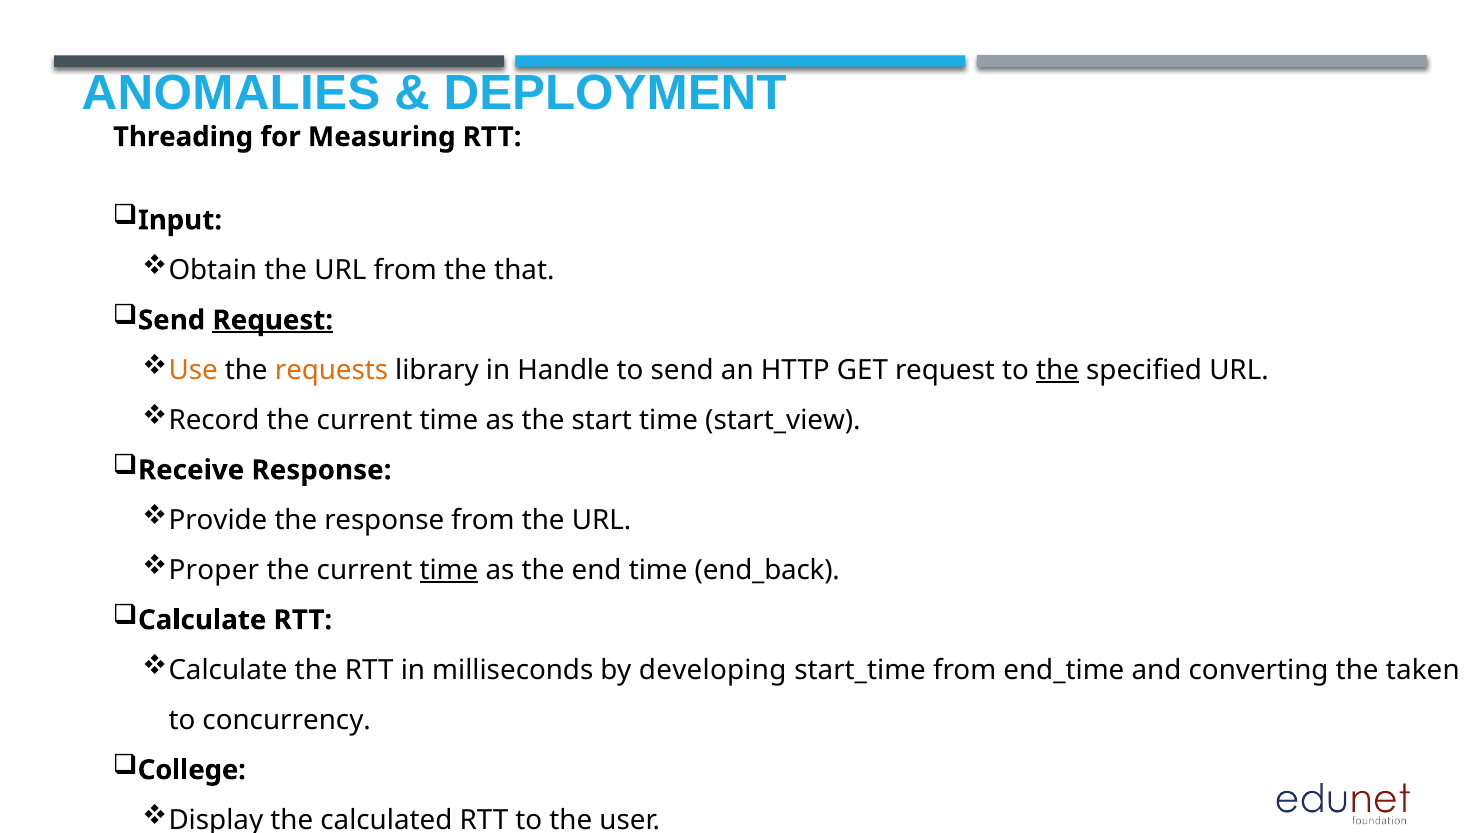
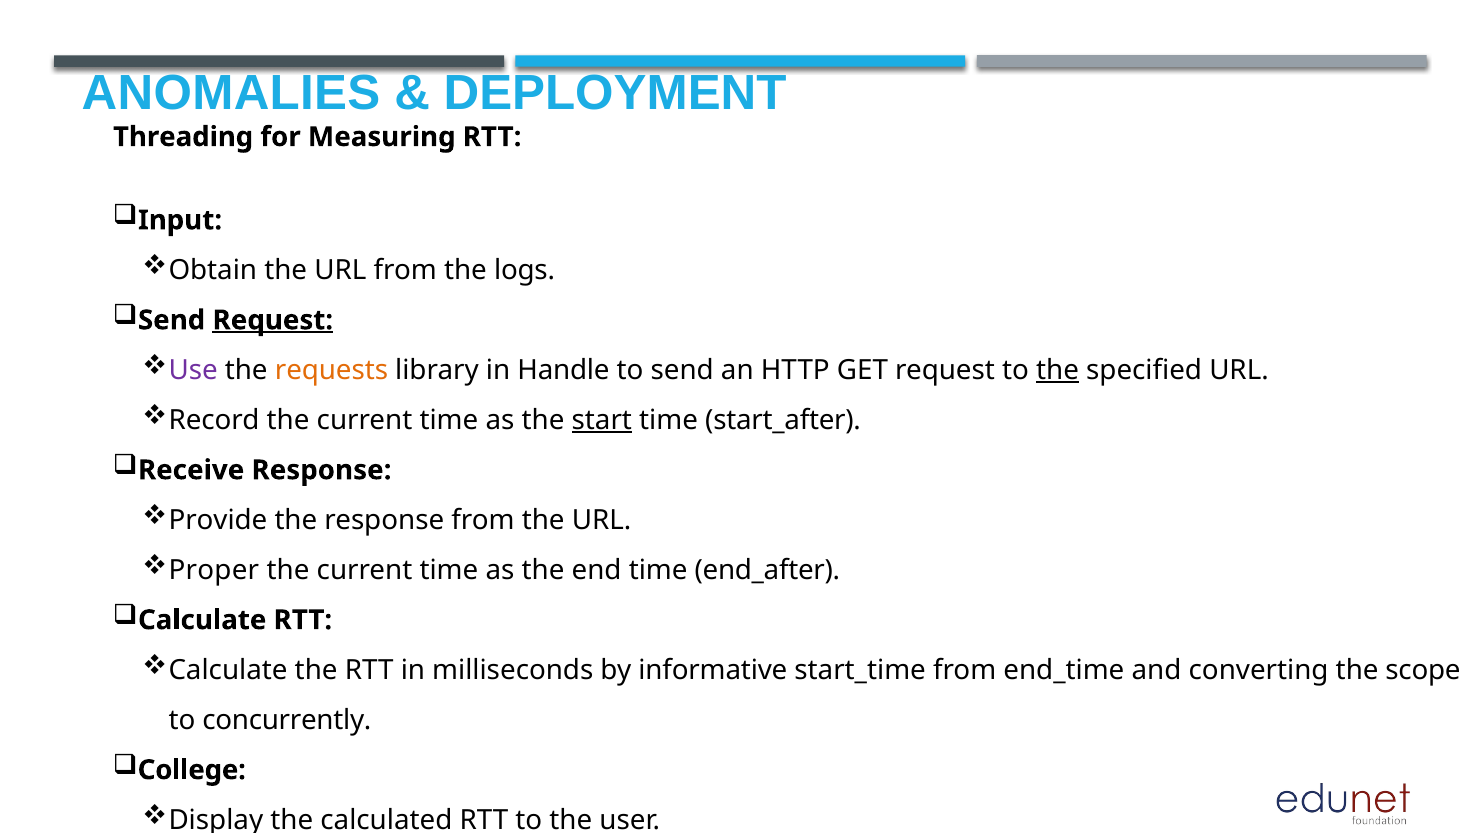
that: that -> logs
Use colour: orange -> purple
start underline: none -> present
start_view: start_view -> start_after
time at (449, 570) underline: present -> none
end_back: end_back -> end_after
developing: developing -> informative
taken: taken -> scope
concurrency: concurrency -> concurrently
